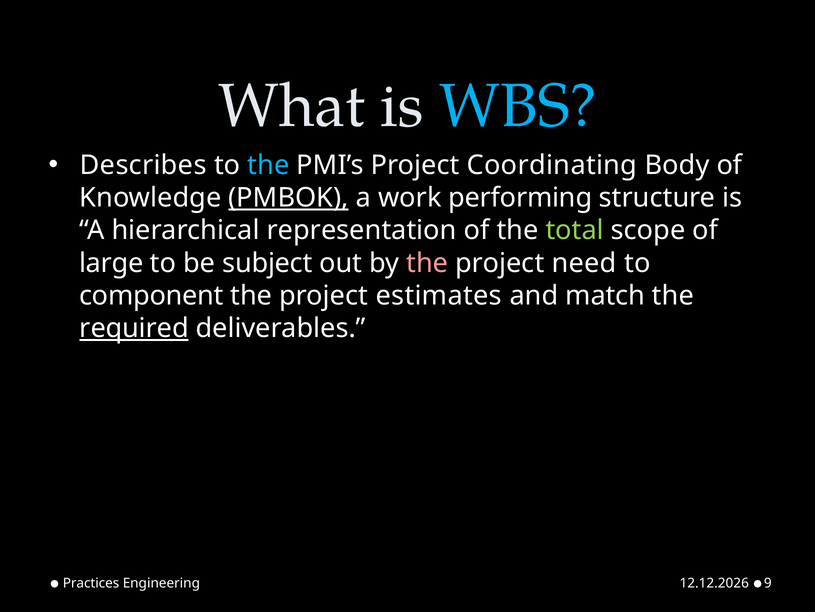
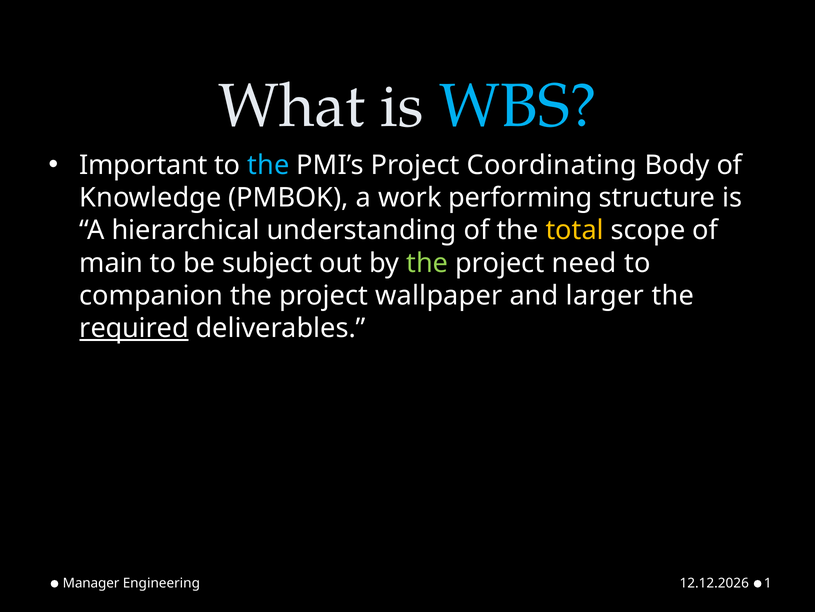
Describes: Describes -> Important
PMBOK underline: present -> none
representation: representation -> understanding
total colour: light green -> yellow
large: large -> main
the at (427, 263) colour: pink -> light green
component: component -> companion
estimates: estimates -> wallpaper
match: match -> larger
Practices: Practices -> Manager
9: 9 -> 1
